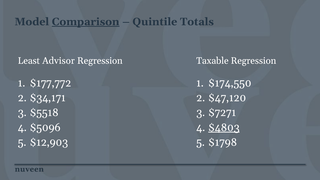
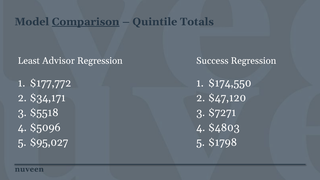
Taxable: Taxable -> Success
$4803 underline: present -> none
$12,903: $12,903 -> $95,027
